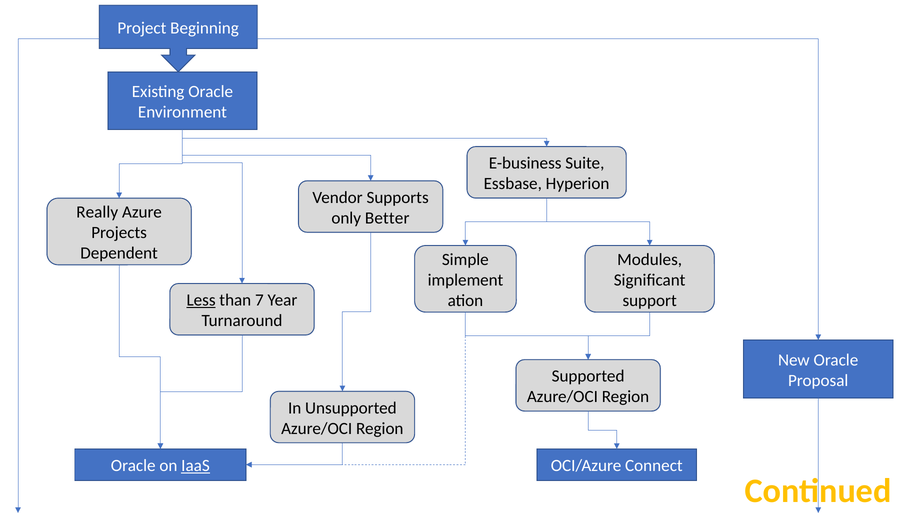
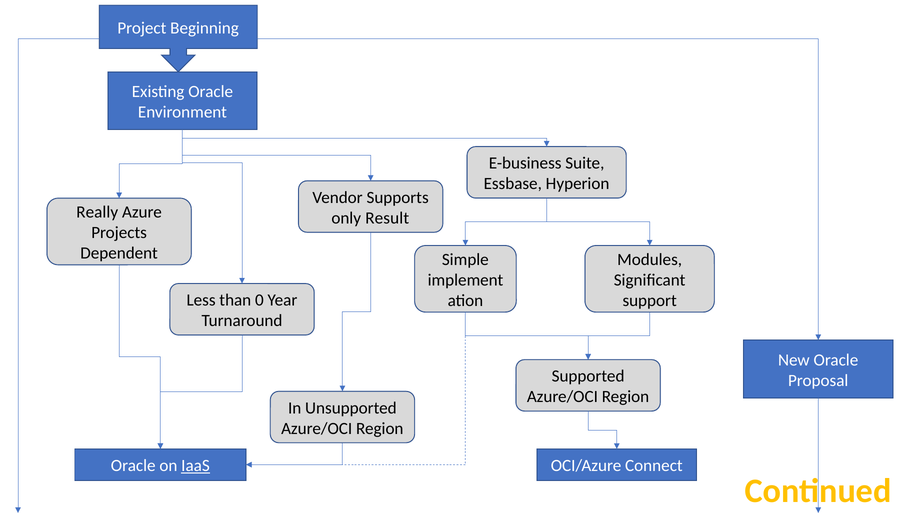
Better: Better -> Result
Less underline: present -> none
7: 7 -> 0
